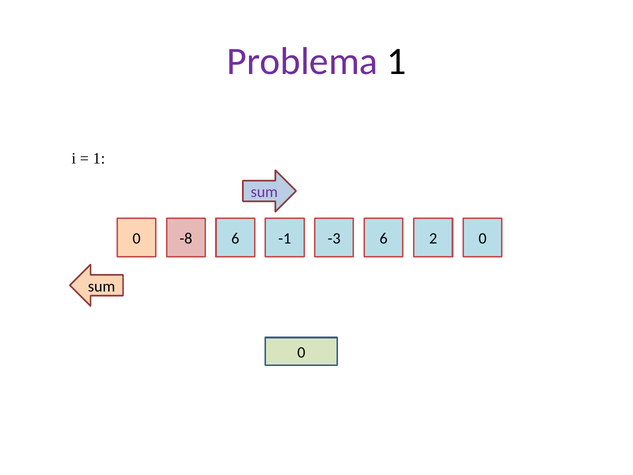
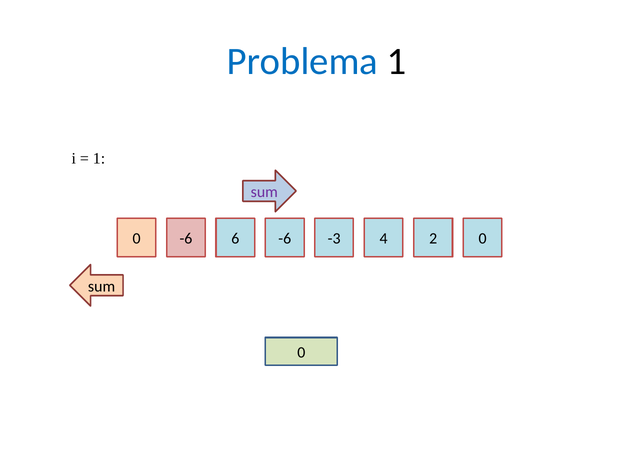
Problema colour: purple -> blue
0 -8: -8 -> -6
6 -1: -1 -> -6
-3 6: 6 -> 4
